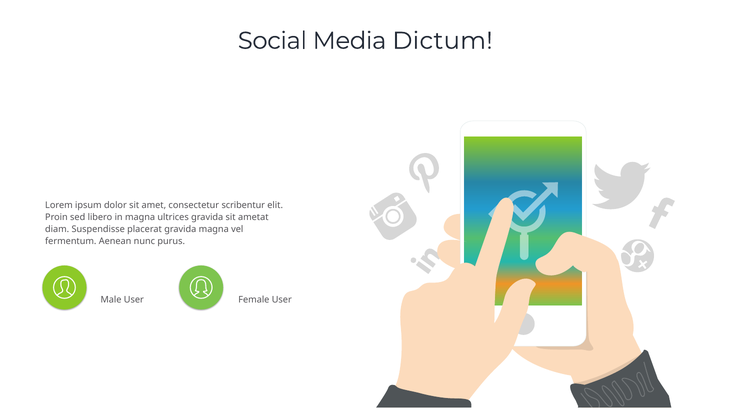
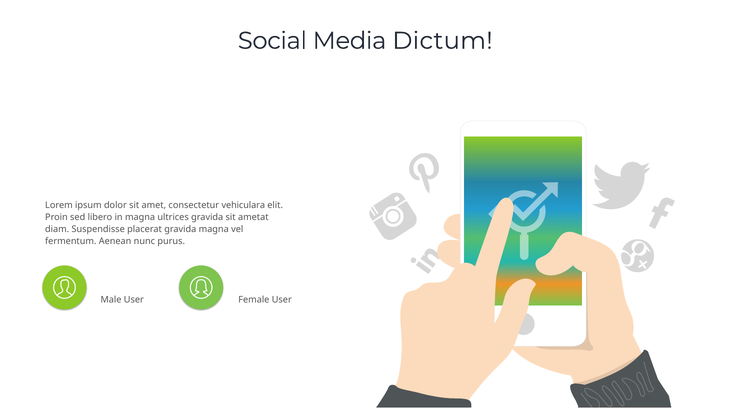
scribentur: scribentur -> vehiculara
